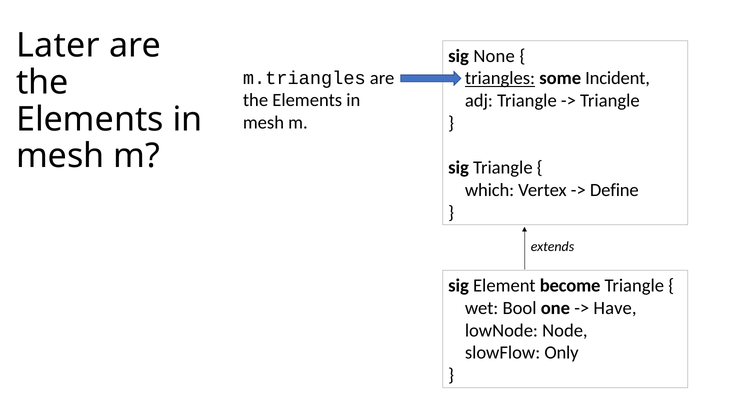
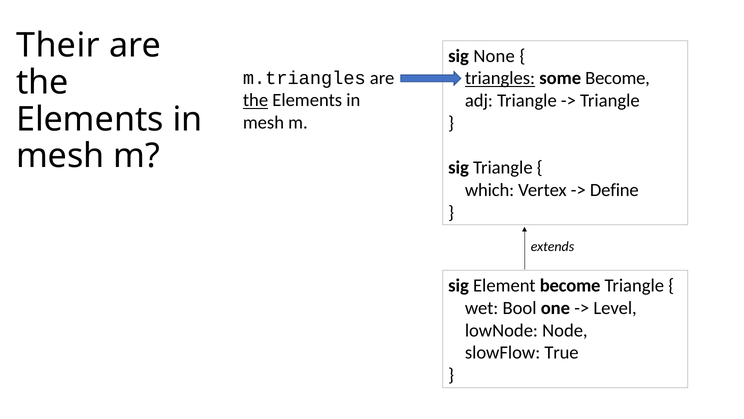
Later: Later -> Their
some Incident: Incident -> Become
the at (256, 100) underline: none -> present
Have: Have -> Level
Only: Only -> True
